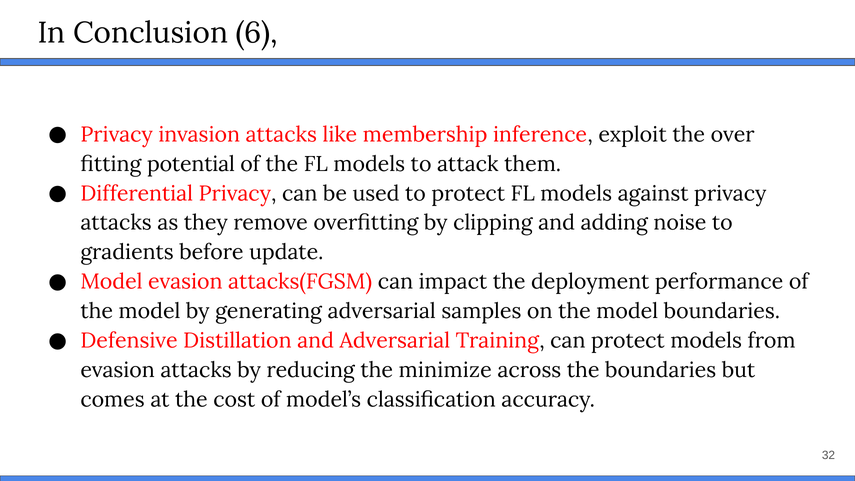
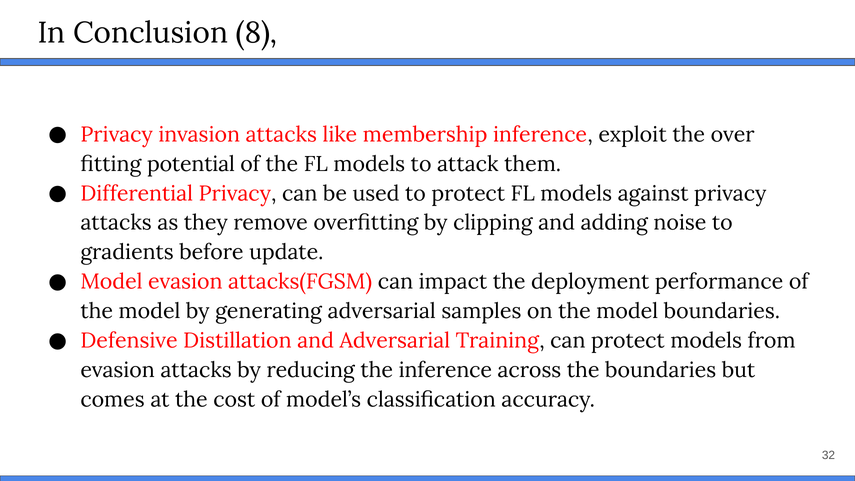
6: 6 -> 8
the minimize: minimize -> inference
